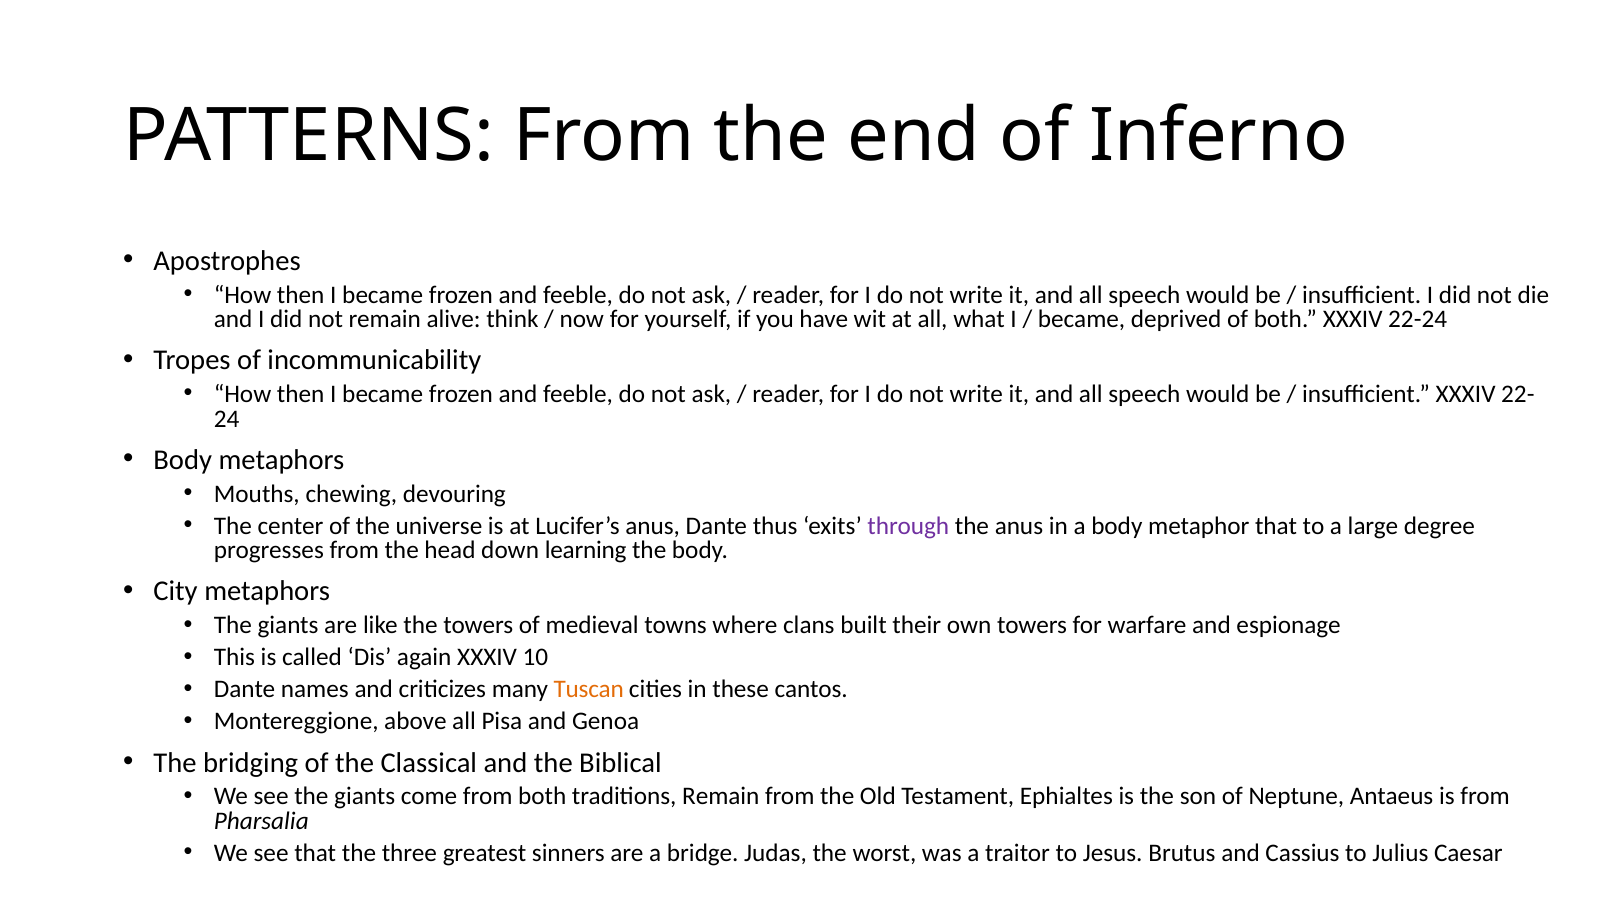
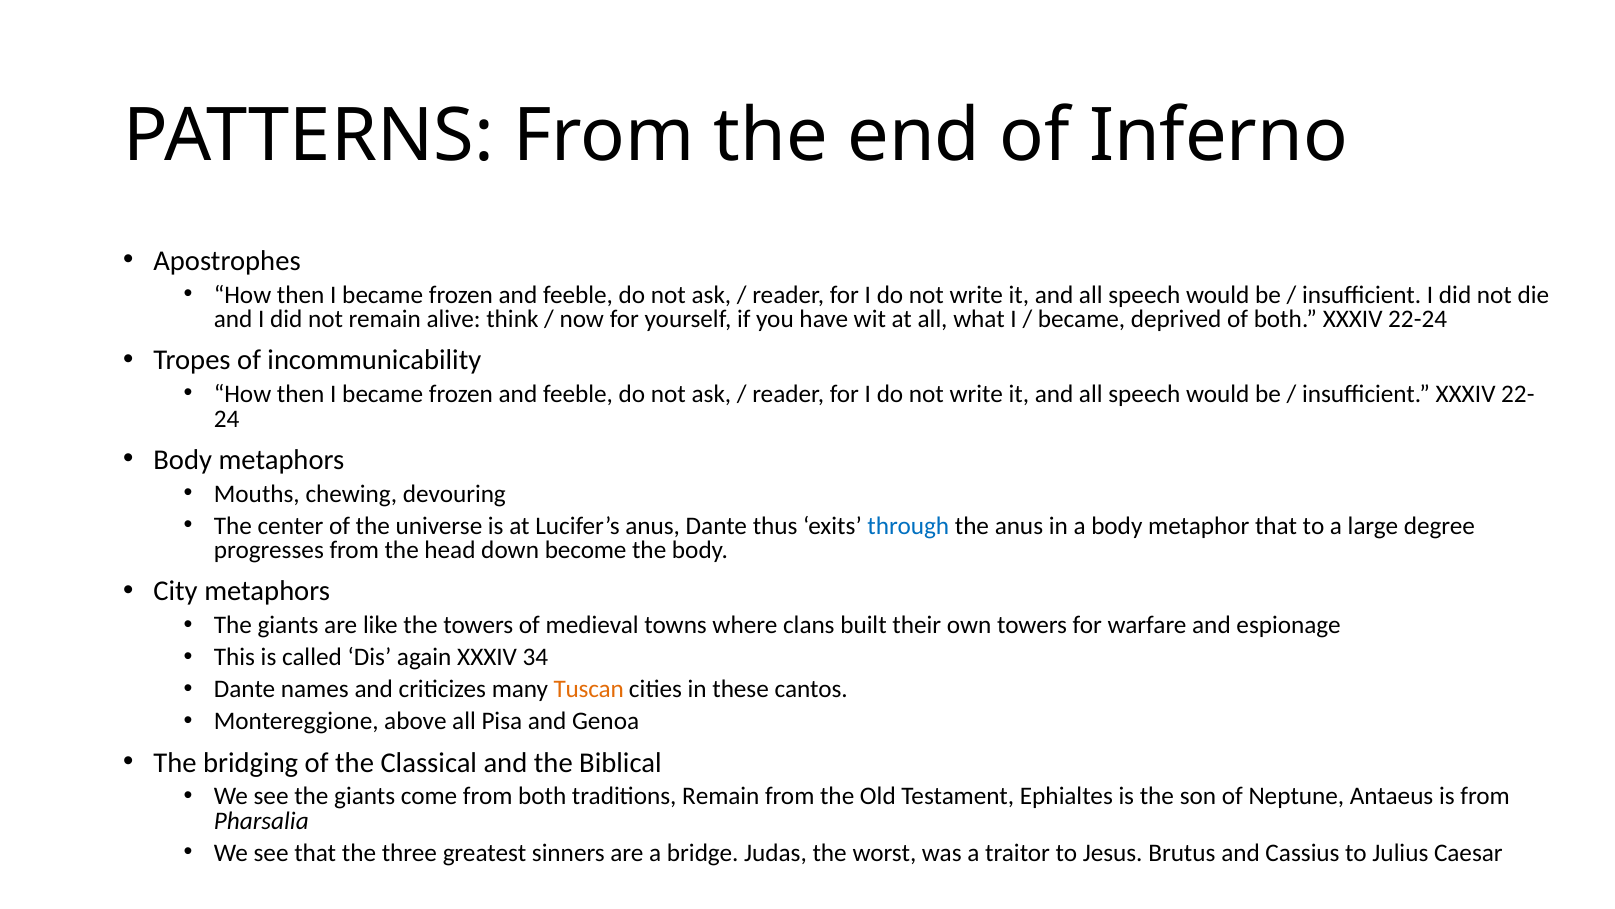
through colour: purple -> blue
learning: learning -> become
10: 10 -> 34
